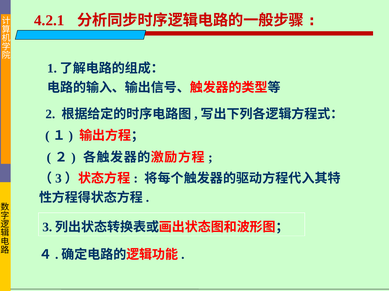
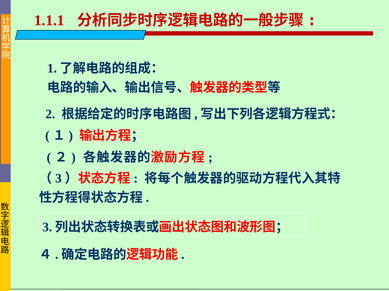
4.2.1: 4.2.1 -> 1.1.1
